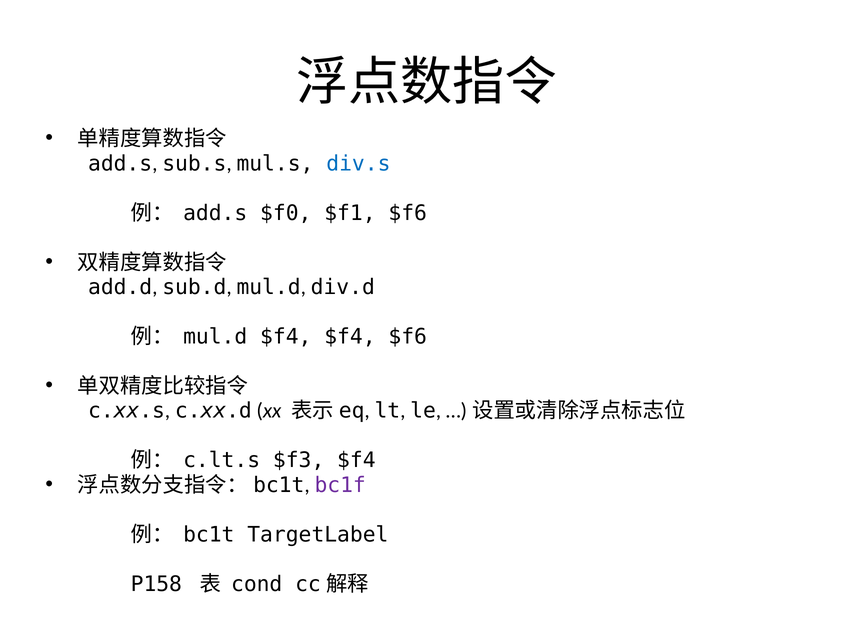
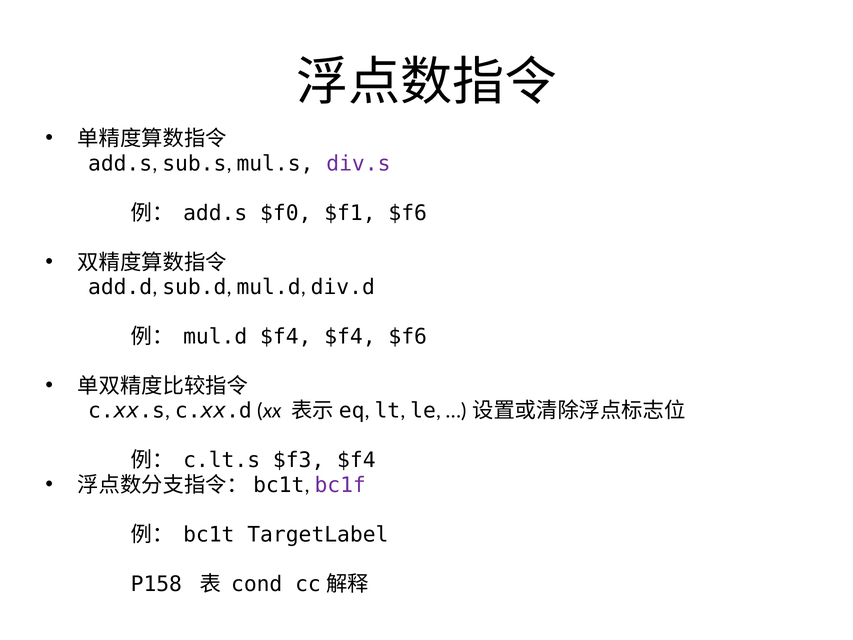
div.s colour: blue -> purple
